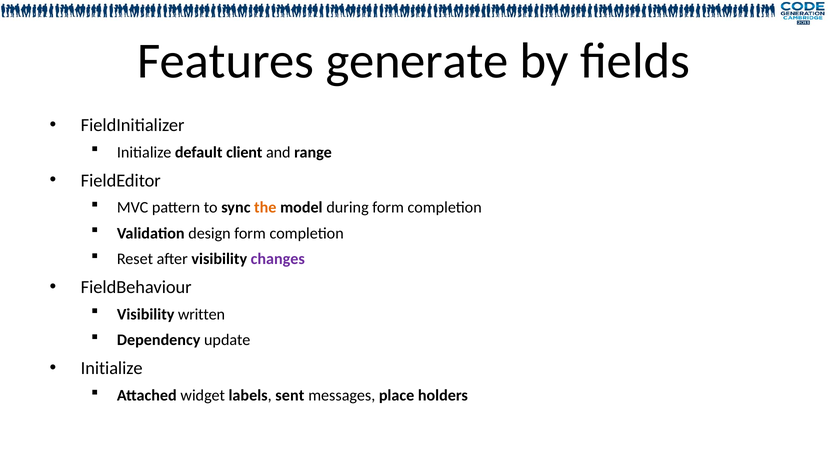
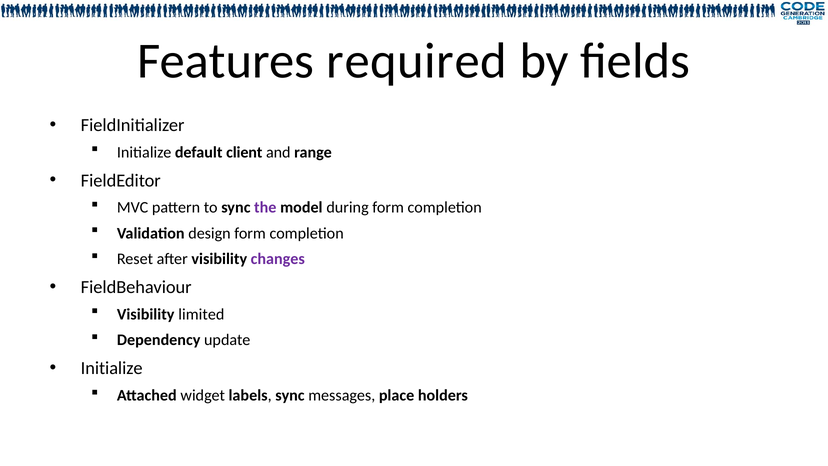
generate: generate -> required
the colour: orange -> purple
written: written -> limited
labels sent: sent -> sync
